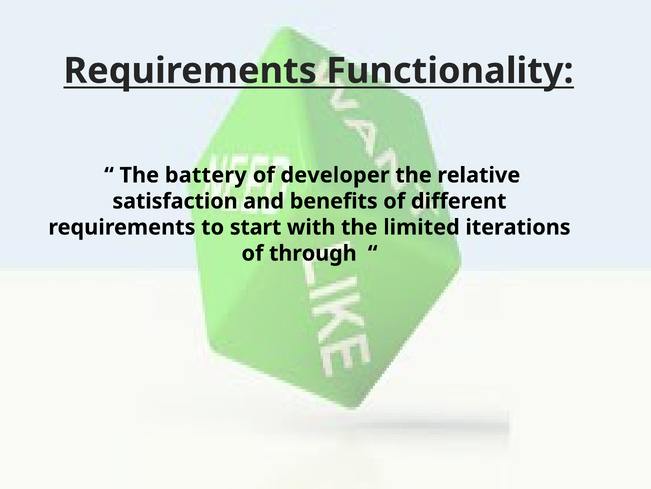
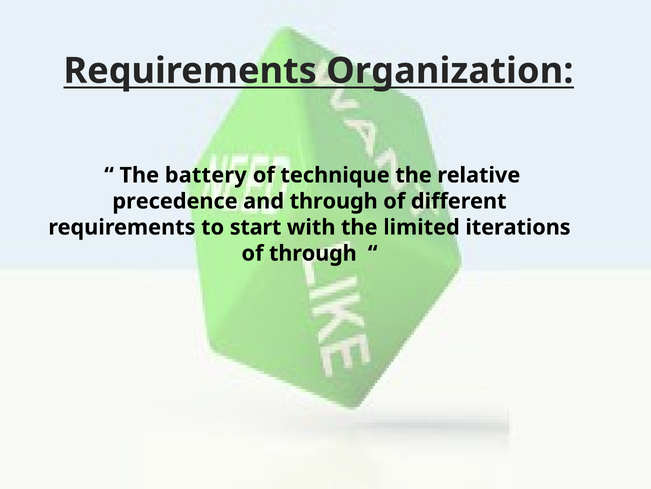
Functionality: Functionality -> Organization
developer: developer -> technique
satisfaction: satisfaction -> precedence
and benefits: benefits -> through
